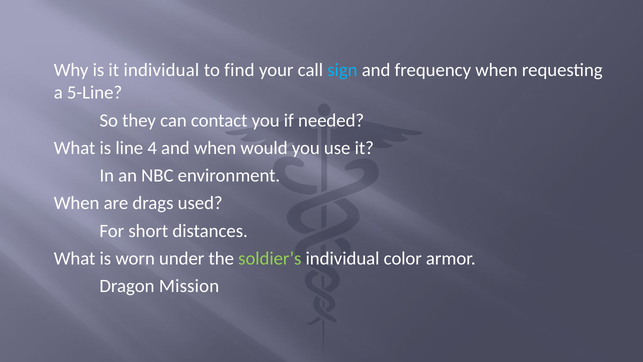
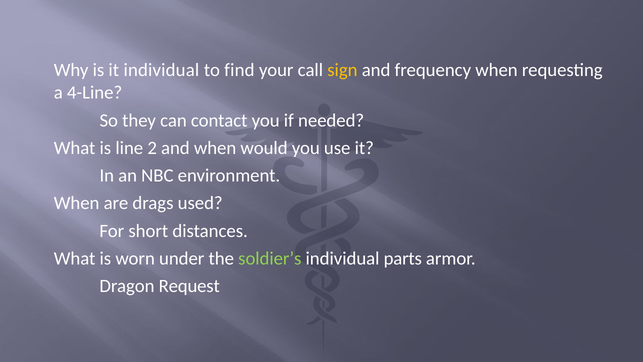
sign colour: light blue -> yellow
5-Line: 5-Line -> 4-Line
4: 4 -> 2
color: color -> parts
Mission: Mission -> Request
